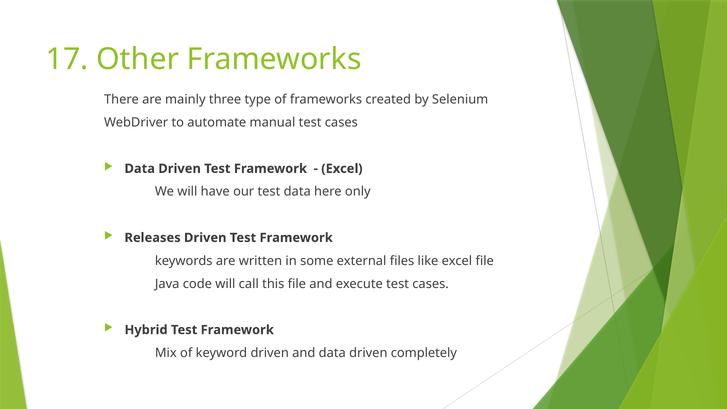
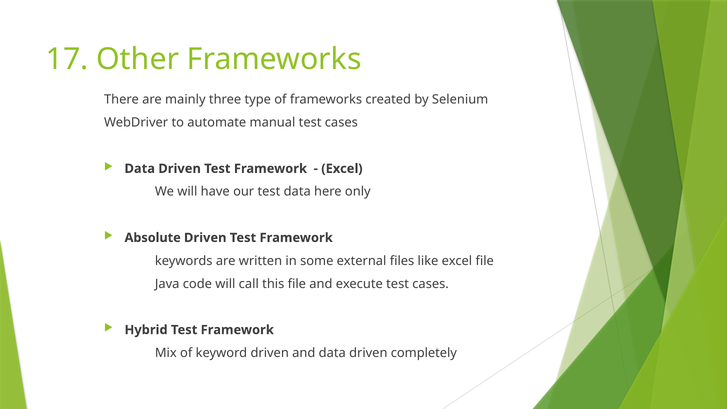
Releases: Releases -> Absolute
